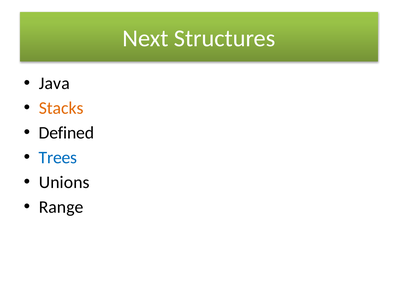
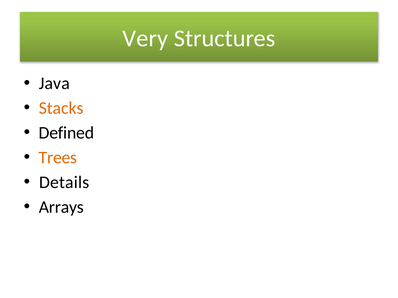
Next: Next -> Very
Trees colour: blue -> orange
Unions: Unions -> Details
Range: Range -> Arrays
